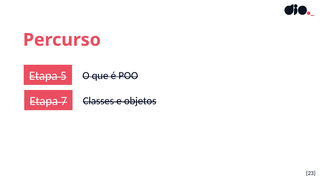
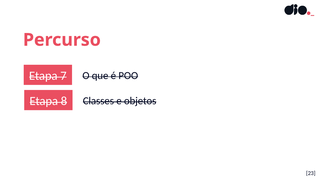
5: 5 -> 7
7: 7 -> 8
